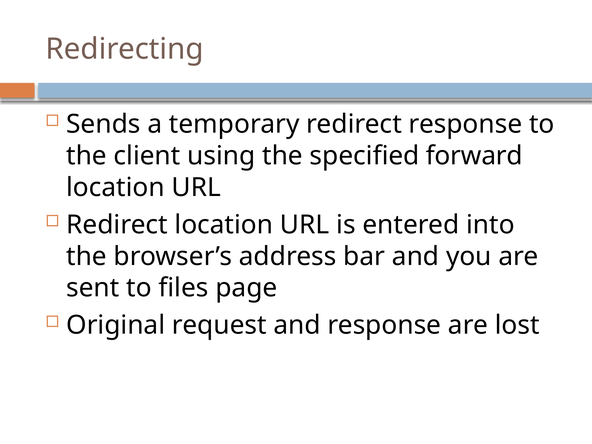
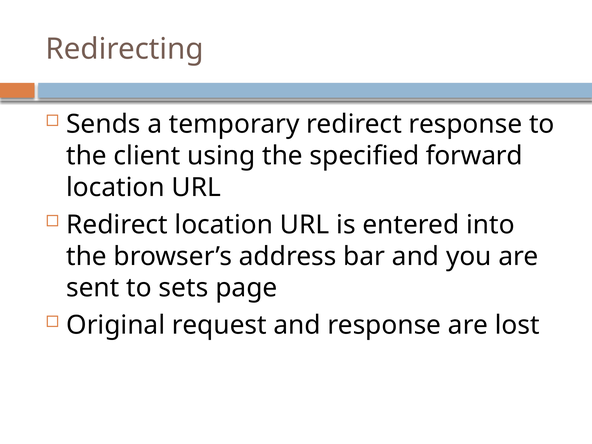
files: files -> sets
